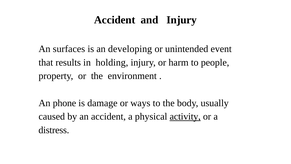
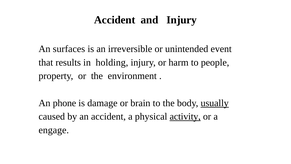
developing: developing -> irreversible
ways: ways -> brain
usually underline: none -> present
distress: distress -> engage
